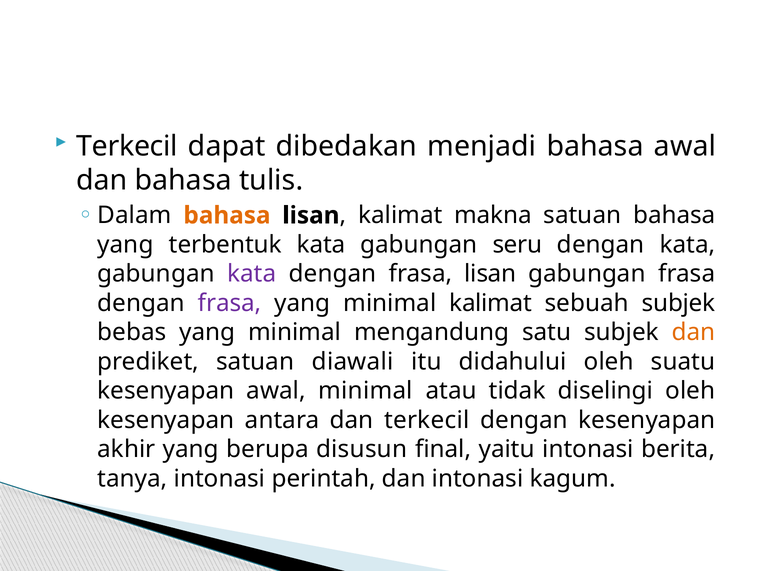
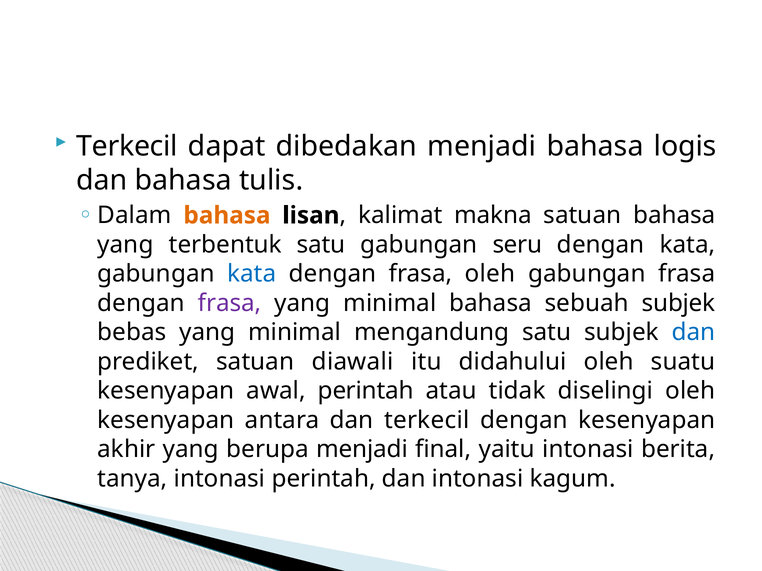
bahasa awal: awal -> logis
terbentuk kata: kata -> satu
kata at (252, 274) colour: purple -> blue
frasa lisan: lisan -> oleh
minimal kalimat: kalimat -> bahasa
dan at (693, 333) colour: orange -> blue
awal minimal: minimal -> perintah
berupa disusun: disusun -> menjadi
